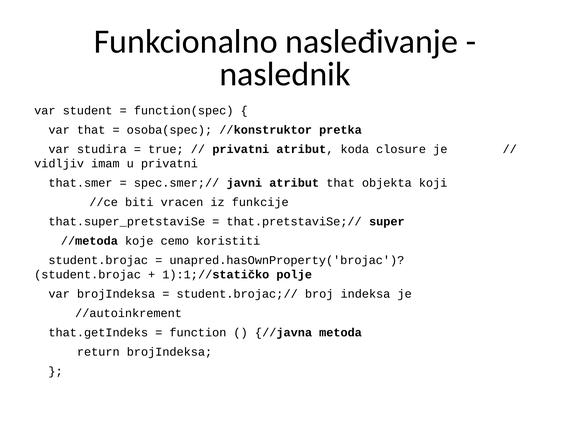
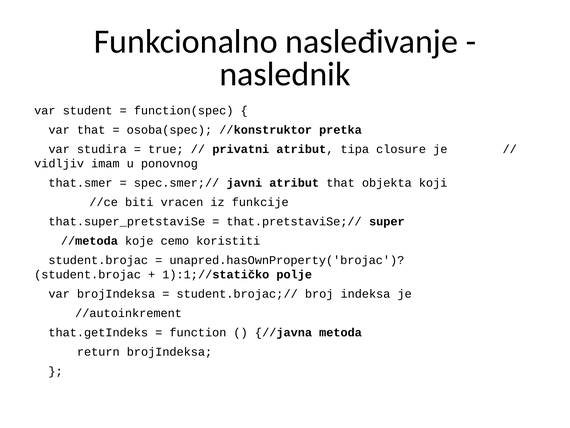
koda: koda -> tipa
u privatni: privatni -> ponovnog
